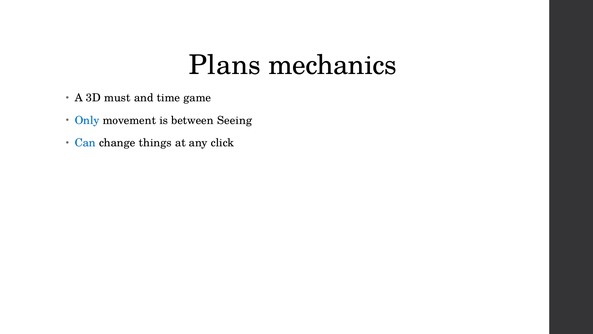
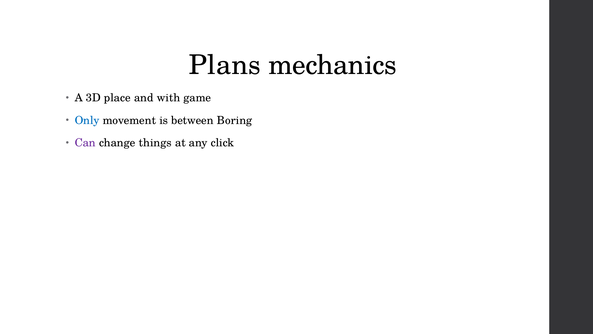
must: must -> place
time: time -> with
Seeing: Seeing -> Boring
Can colour: blue -> purple
